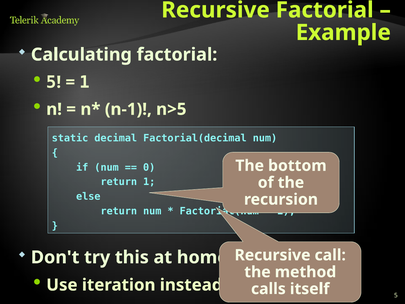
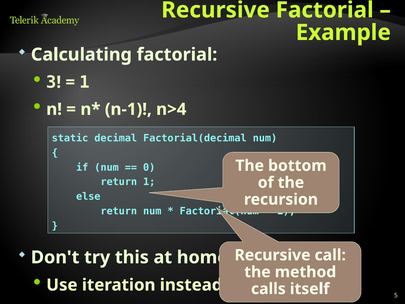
5 at (51, 82): 5 -> 3
n>5: n>5 -> n>4
